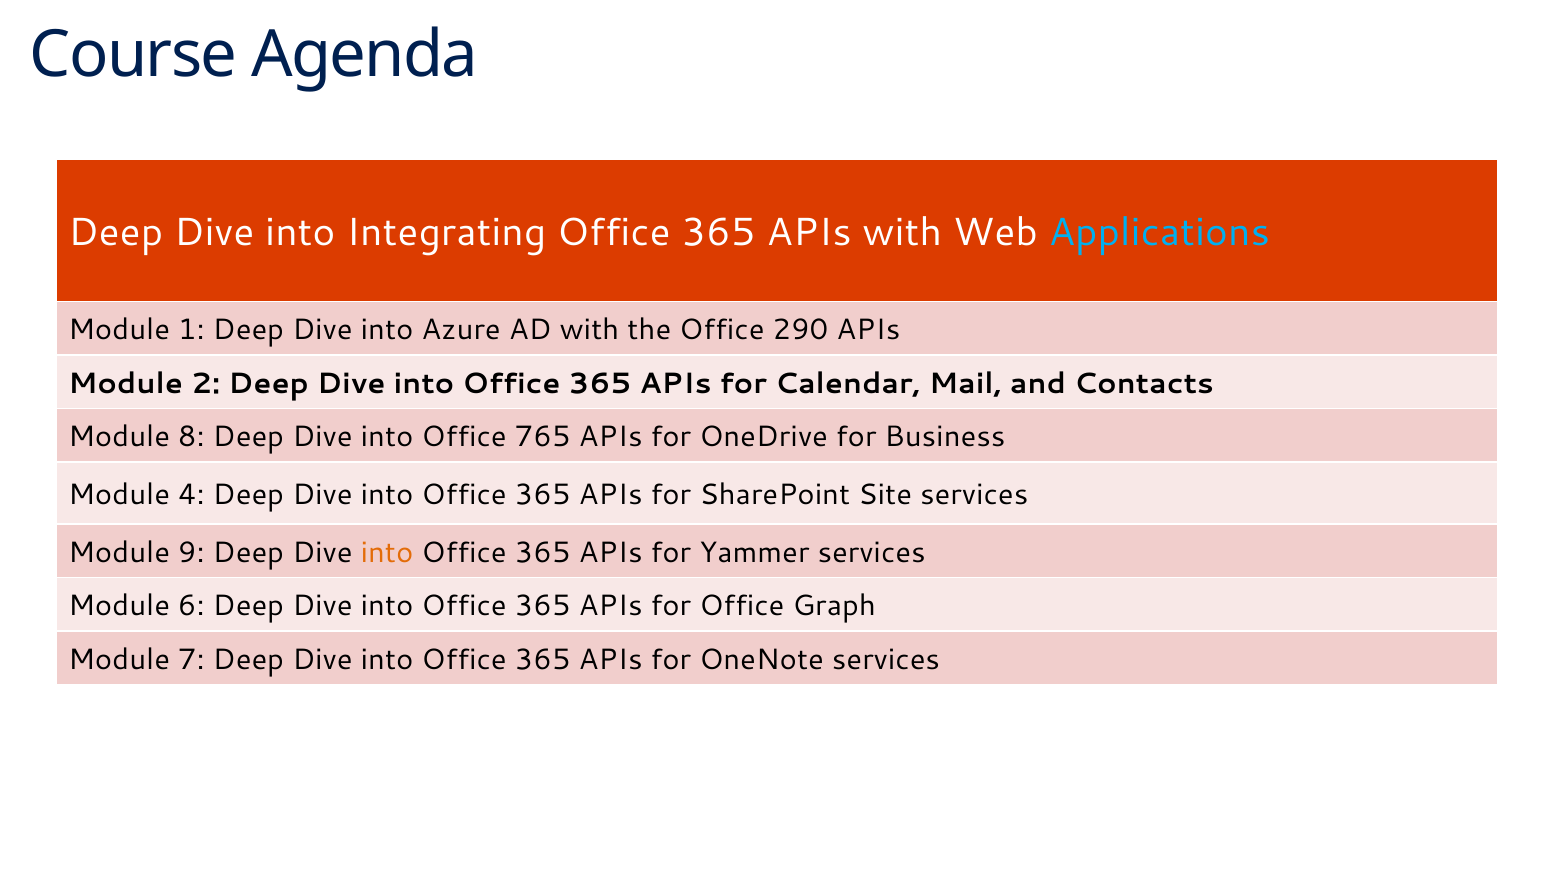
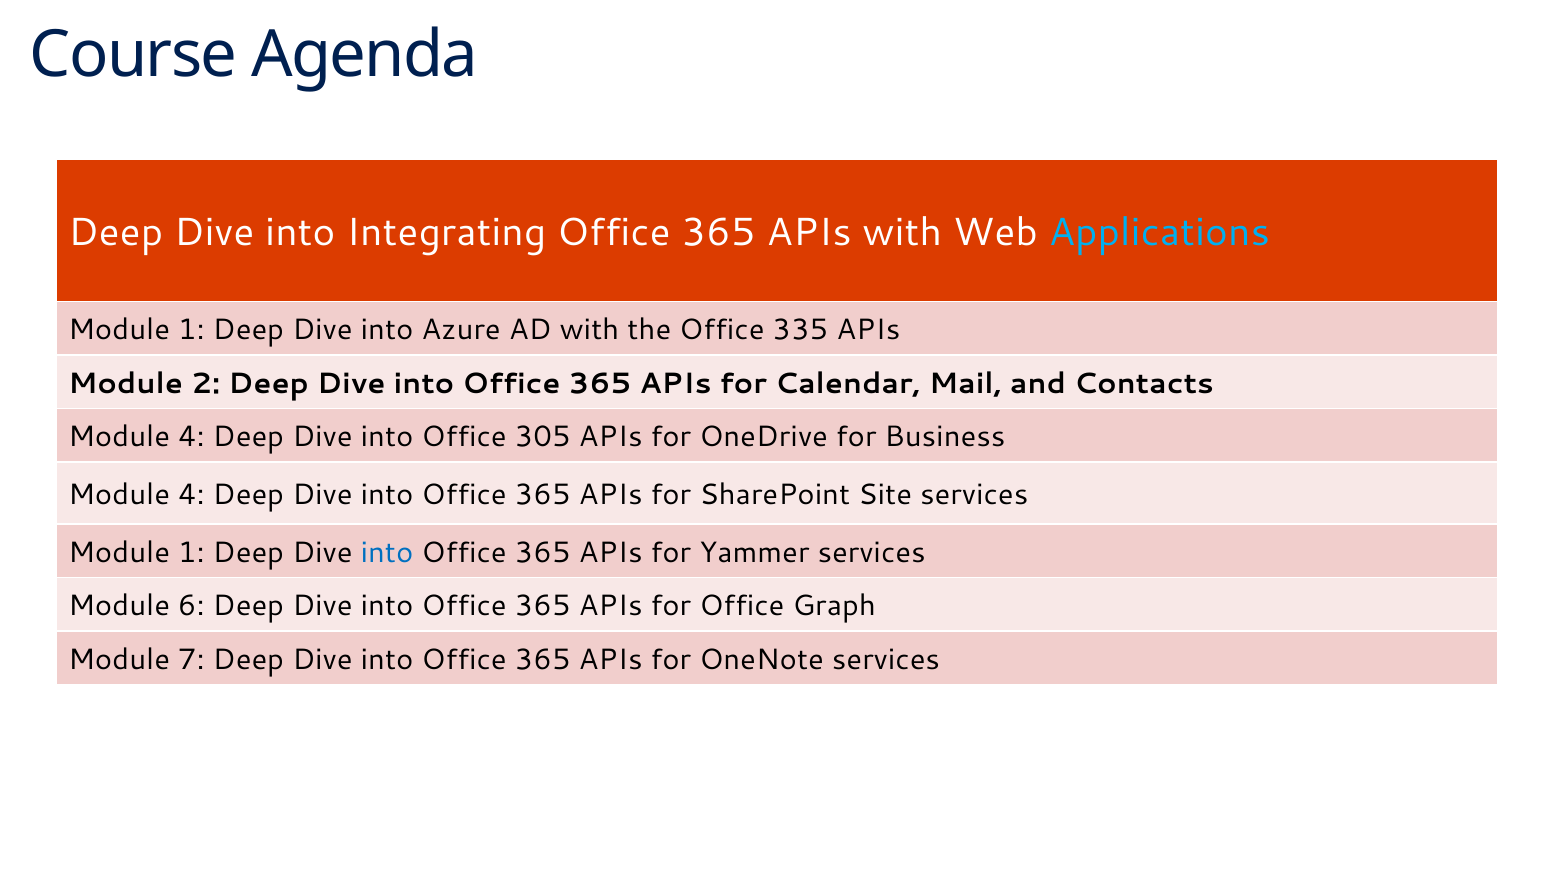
290: 290 -> 335
8 at (191, 437): 8 -> 4
765: 765 -> 305
9 at (191, 553): 9 -> 1
into at (387, 553) colour: orange -> blue
